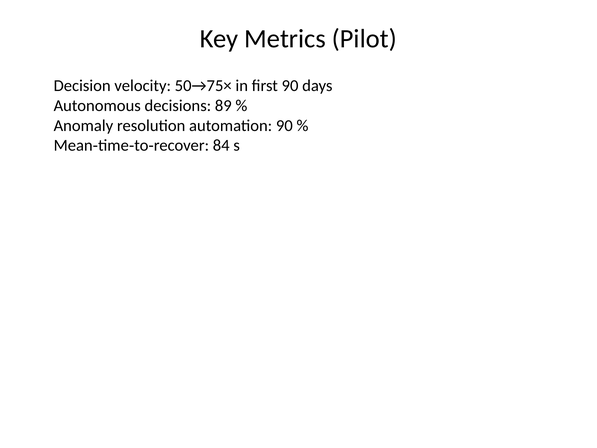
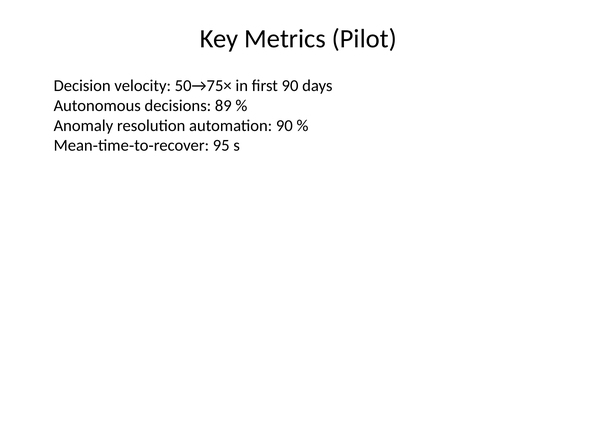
84: 84 -> 95
